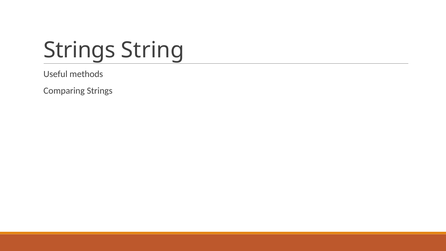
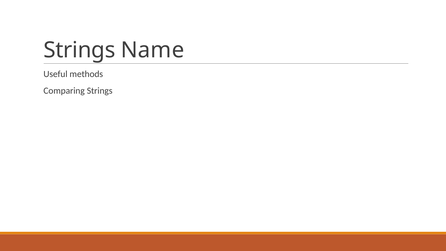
String: String -> Name
